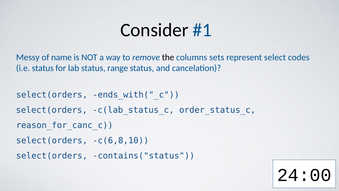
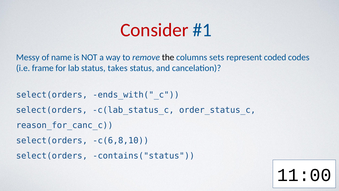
Consider colour: black -> red
select: select -> coded
i.e status: status -> frame
range: range -> takes
24:00: 24:00 -> 11:00
